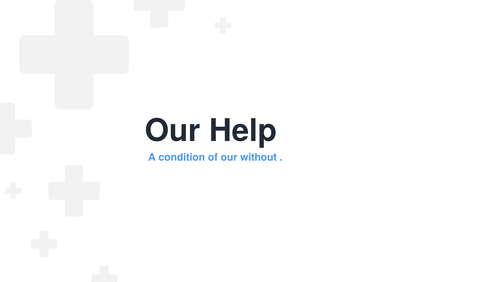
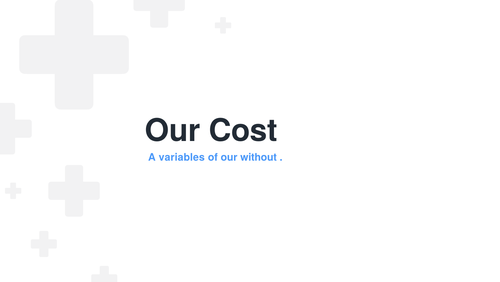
Help: Help -> Cost
condition: condition -> variables
